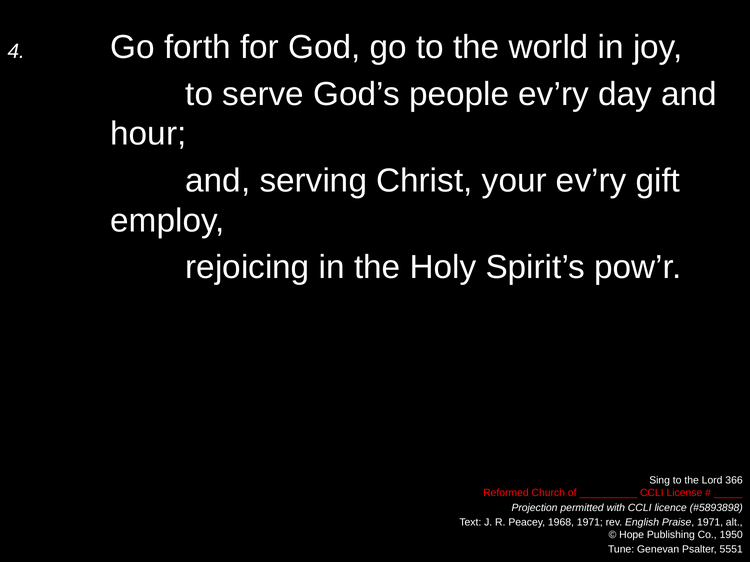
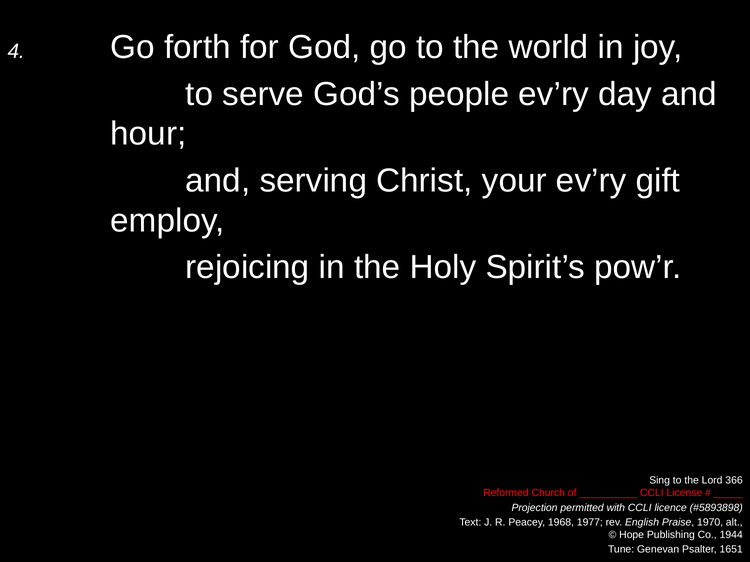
1968 1971: 1971 -> 1977
Praise 1971: 1971 -> 1970
1950: 1950 -> 1944
5551: 5551 -> 1651
